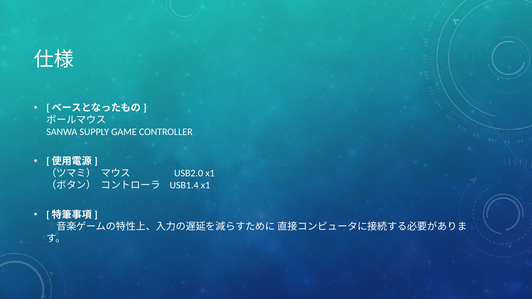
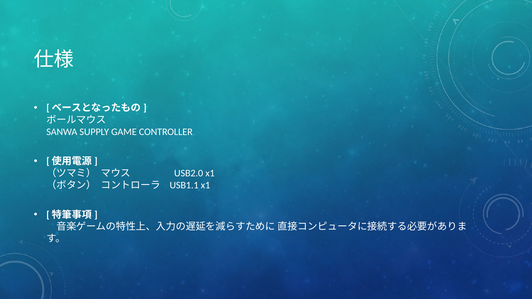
USB1.4: USB1.4 -> USB1.1
